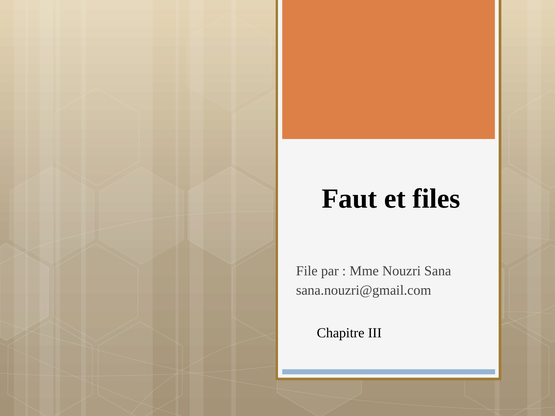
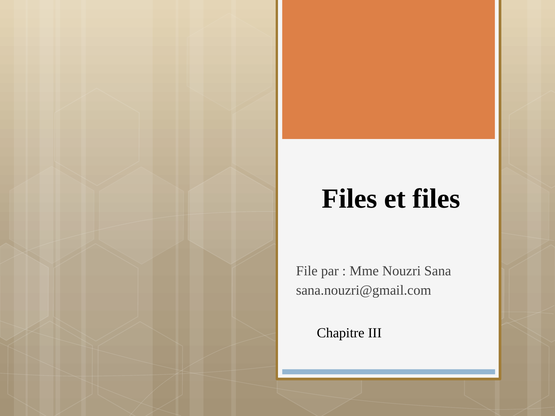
Faut at (349, 199): Faut -> Files
